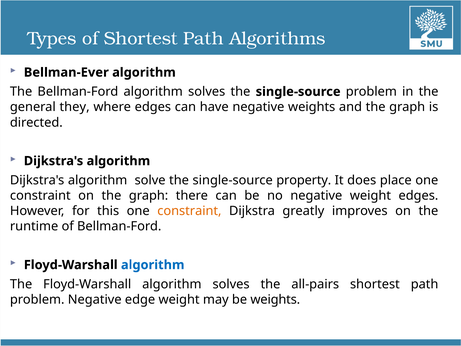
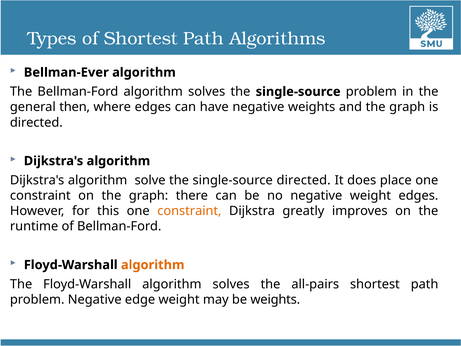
they: they -> then
single-source property: property -> directed
algorithm at (153, 265) colour: blue -> orange
